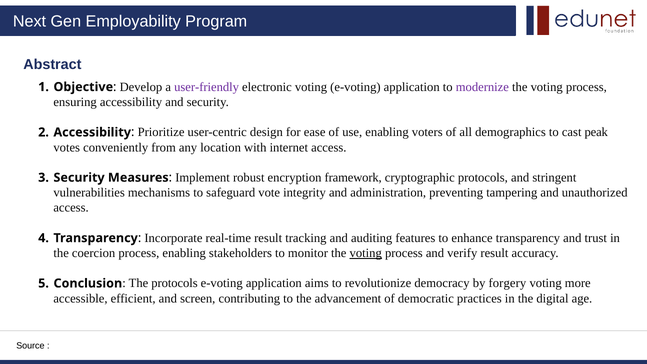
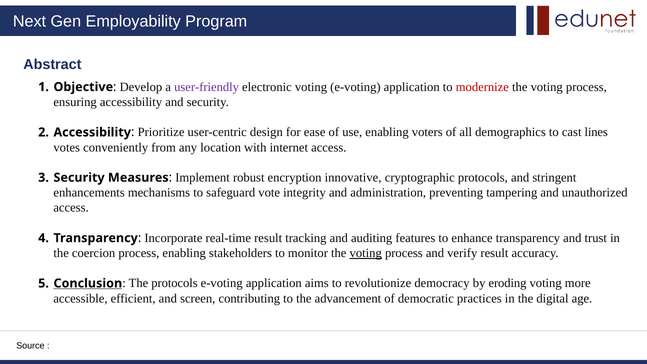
modernize colour: purple -> red
peak: peak -> lines
framework: framework -> innovative
vulnerabilities: vulnerabilities -> enhancements
Conclusion underline: none -> present
forgery: forgery -> eroding
